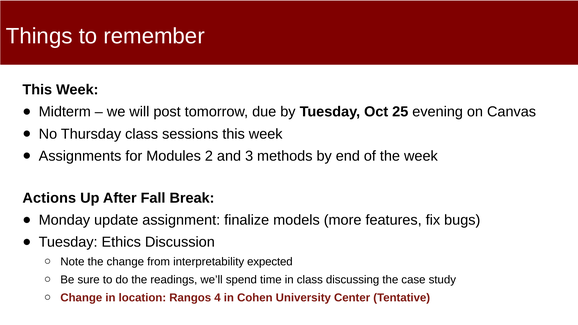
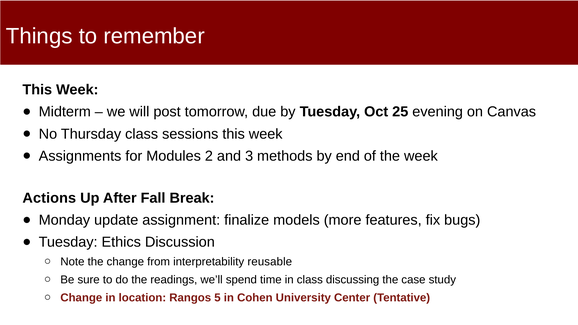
expected: expected -> reusable
4: 4 -> 5
